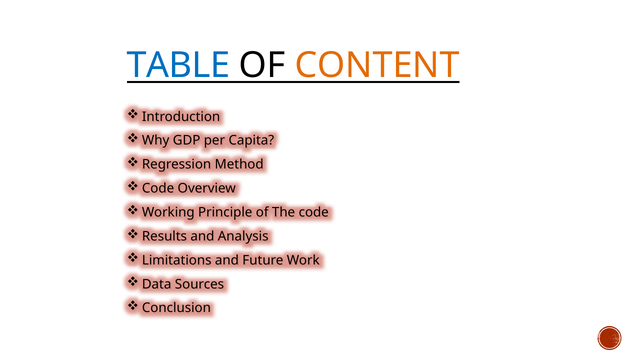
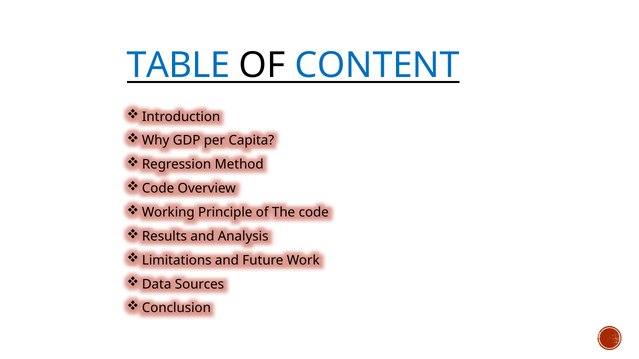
CONTENT colour: orange -> blue
